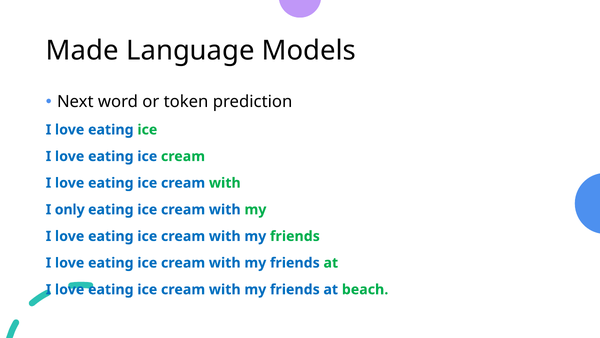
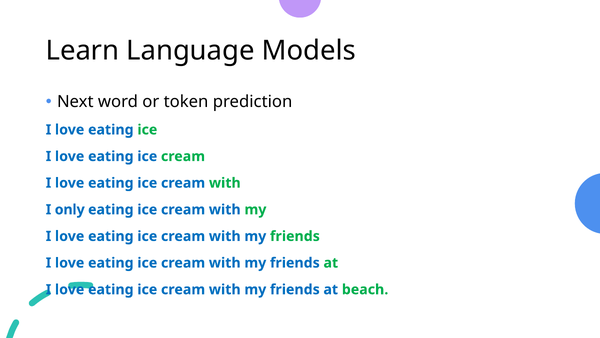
Made: Made -> Learn
